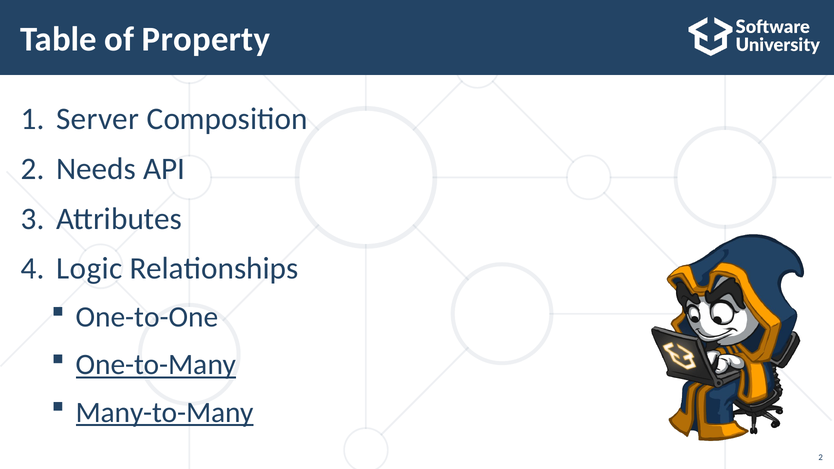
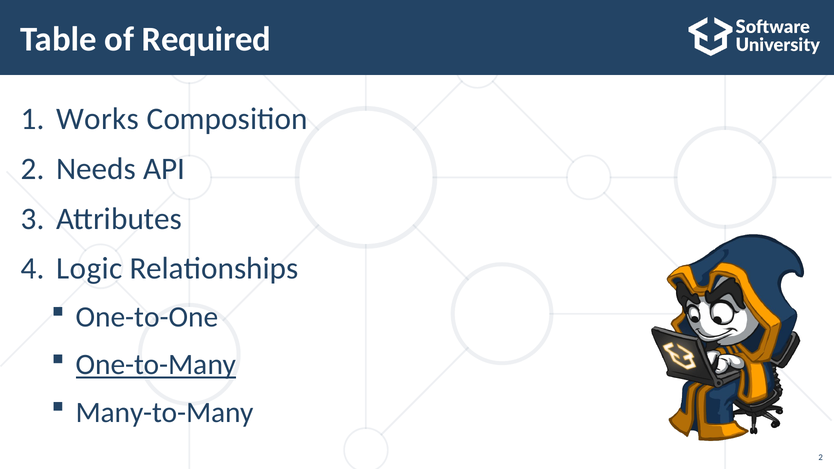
Property: Property -> Required
Server: Server -> Works
Many-to-Many underline: present -> none
